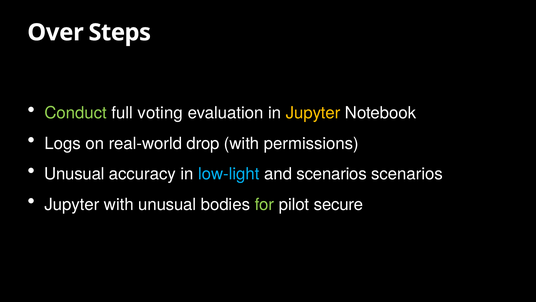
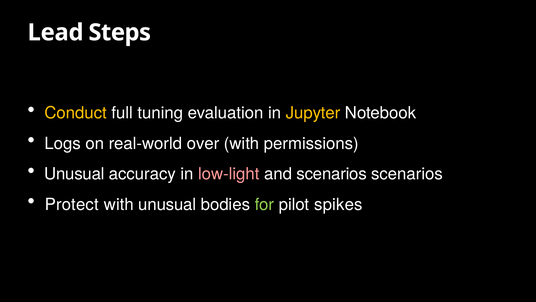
Over: Over -> Lead
Conduct colour: light green -> yellow
voting: voting -> tuning
drop: drop -> over
low-light colour: light blue -> pink
Jupyter at (72, 204): Jupyter -> Protect
secure: secure -> spikes
